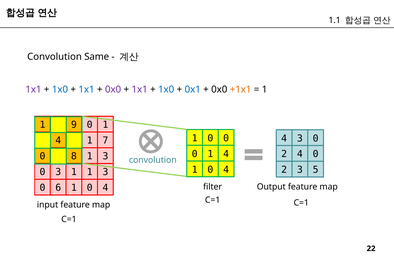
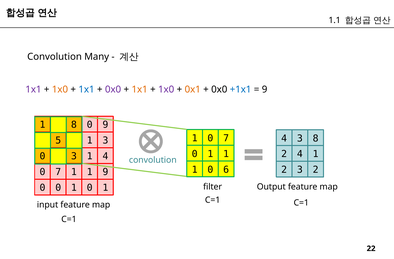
Same: Same -> Many
1x0 at (60, 89) colour: blue -> orange
1x1 at (140, 89) colour: purple -> orange
1x0 at (166, 89) colour: blue -> purple
0x1 colour: blue -> orange
+1x1 colour: orange -> blue
1 at (265, 89): 1 -> 9
9 at (74, 125): 9 -> 8
1 at (105, 125): 1 -> 9
1 0 0: 0 -> 7
4 3 0: 0 -> 8
4 at (58, 140): 4 -> 5
1 7: 7 -> 3
0 1 4: 4 -> 1
4 0: 0 -> 1
8 at (74, 156): 8 -> 3
3 at (105, 156): 3 -> 4
4 at (226, 169): 4 -> 6
3 5: 5 -> 2
3 at (58, 172): 3 -> 7
1 1 3: 3 -> 9
6 at (58, 188): 6 -> 0
4 at (105, 188): 4 -> 1
